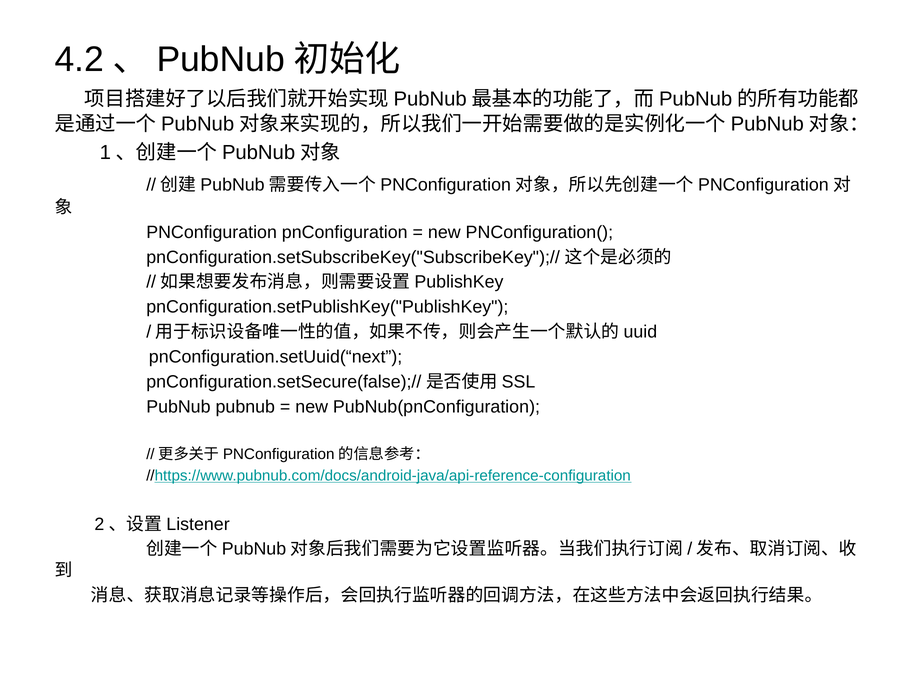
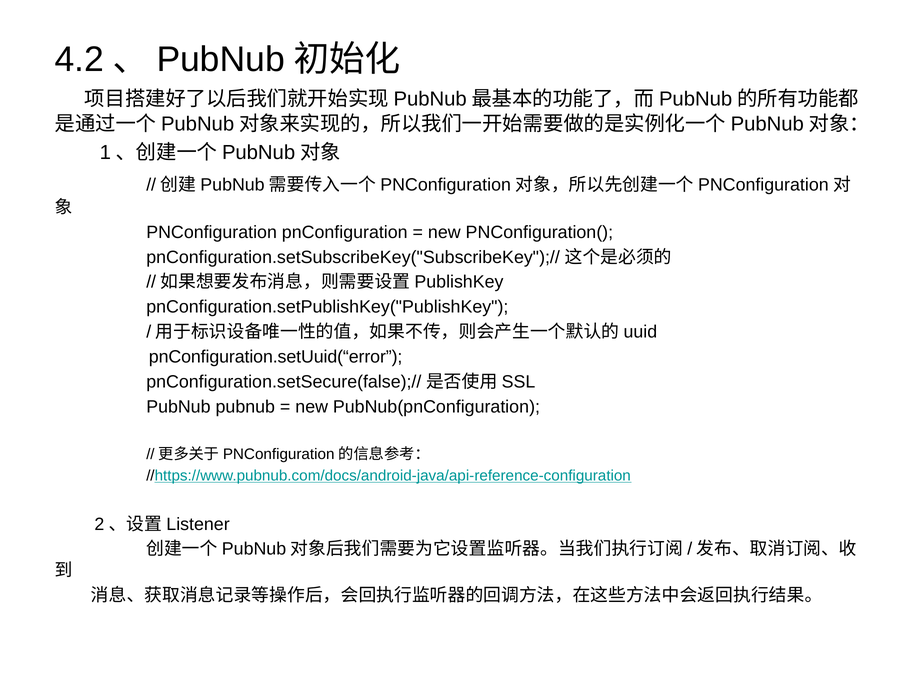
pnConfiguration.setUuid(“next: pnConfiguration.setUuid(“next -> pnConfiguration.setUuid(“error
